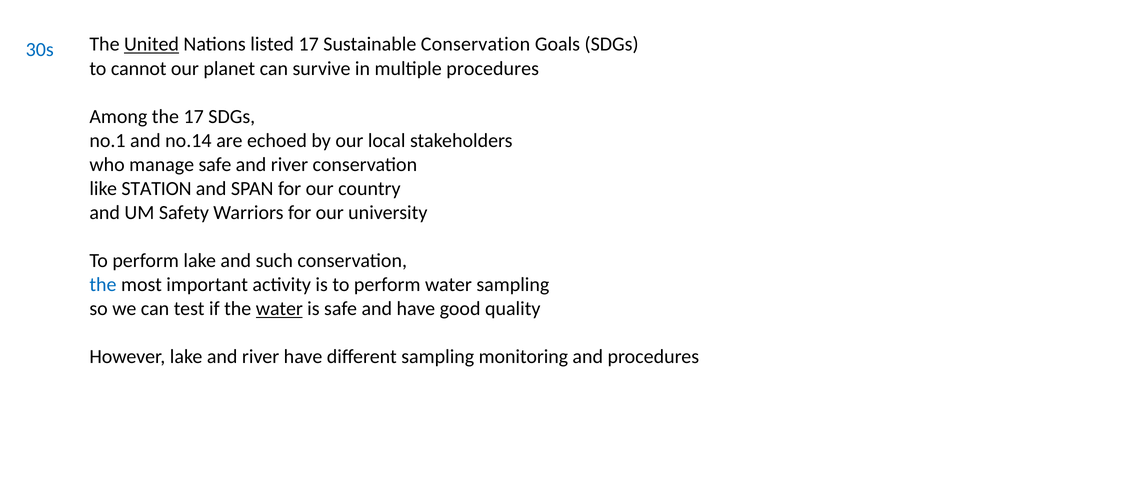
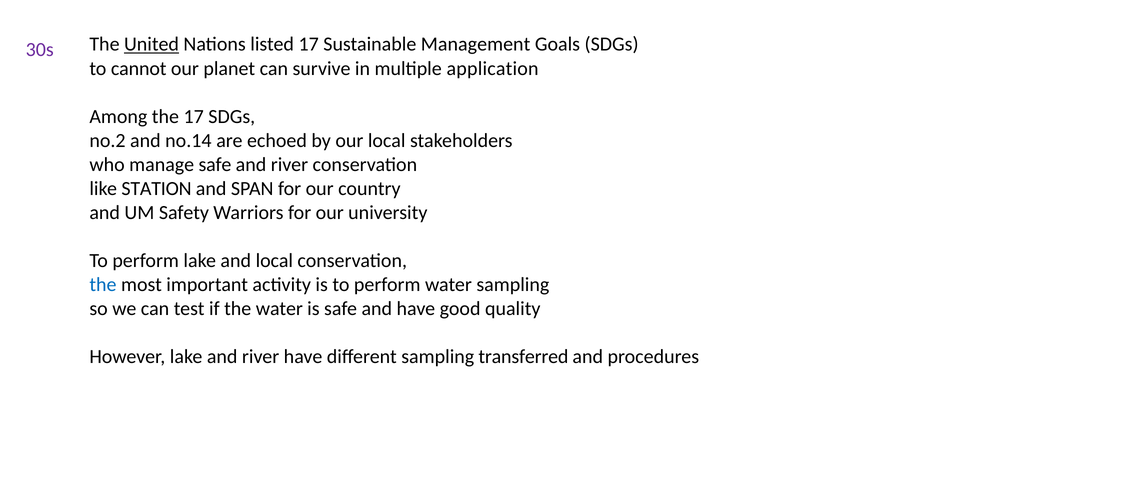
30s colour: blue -> purple
Sustainable Conservation: Conservation -> Management
multiple procedures: procedures -> application
no.1: no.1 -> no.2
and such: such -> local
water at (279, 309) underline: present -> none
monitoring: monitoring -> transferred
